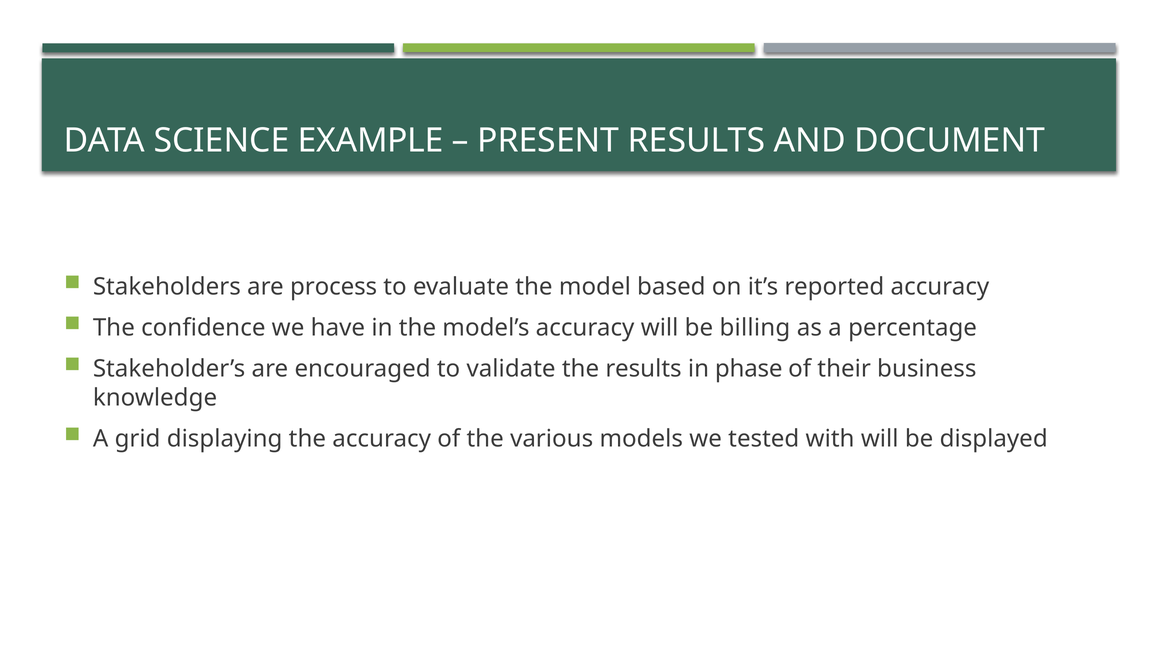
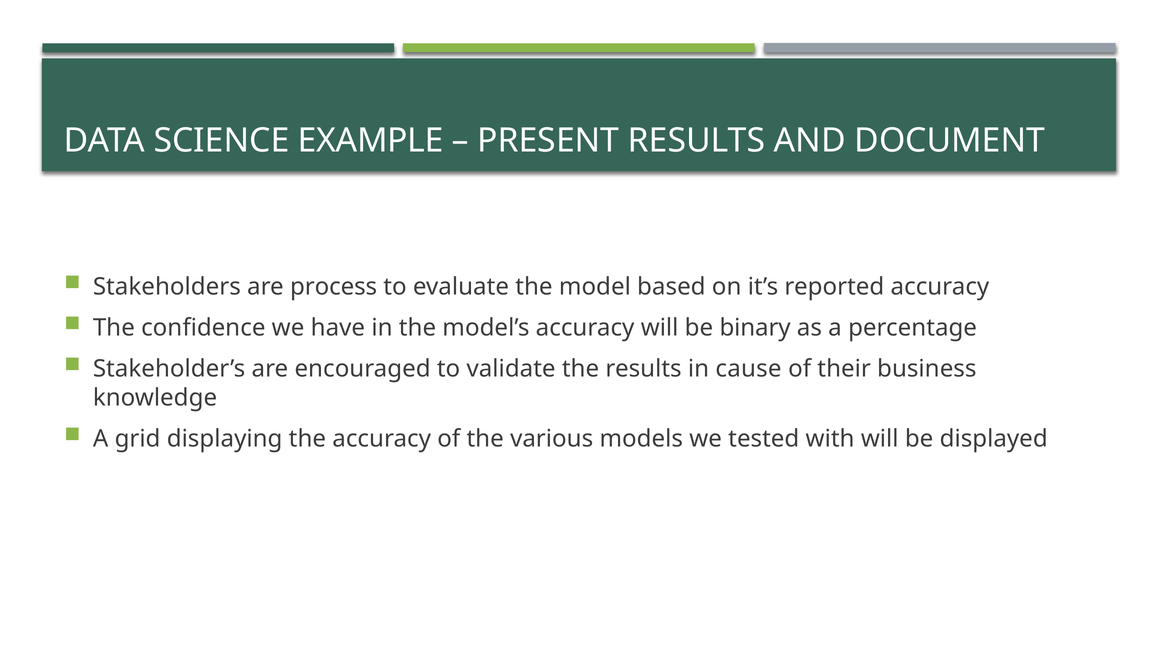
billing: billing -> binary
phase: phase -> cause
